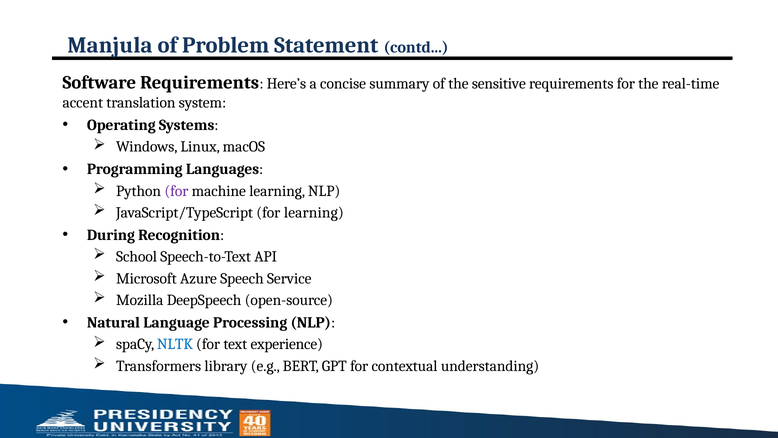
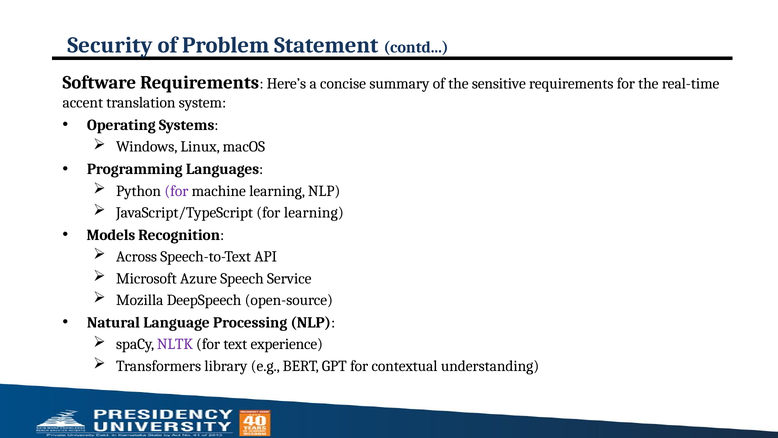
Manjula: Manjula -> Security
During: During -> Models
School: School -> Across
NLTK colour: blue -> purple
